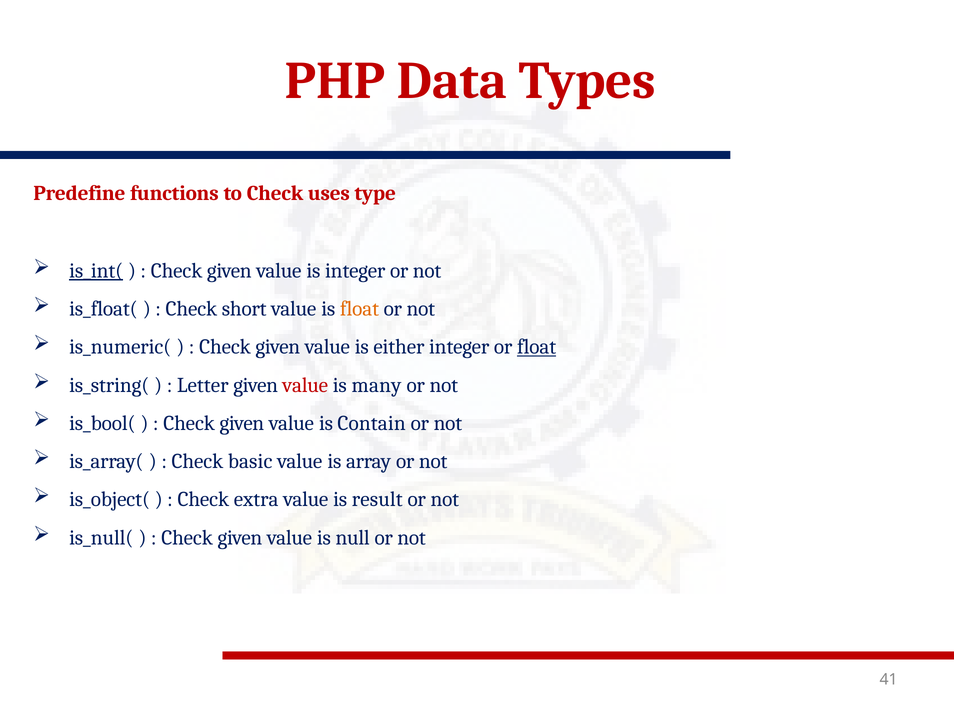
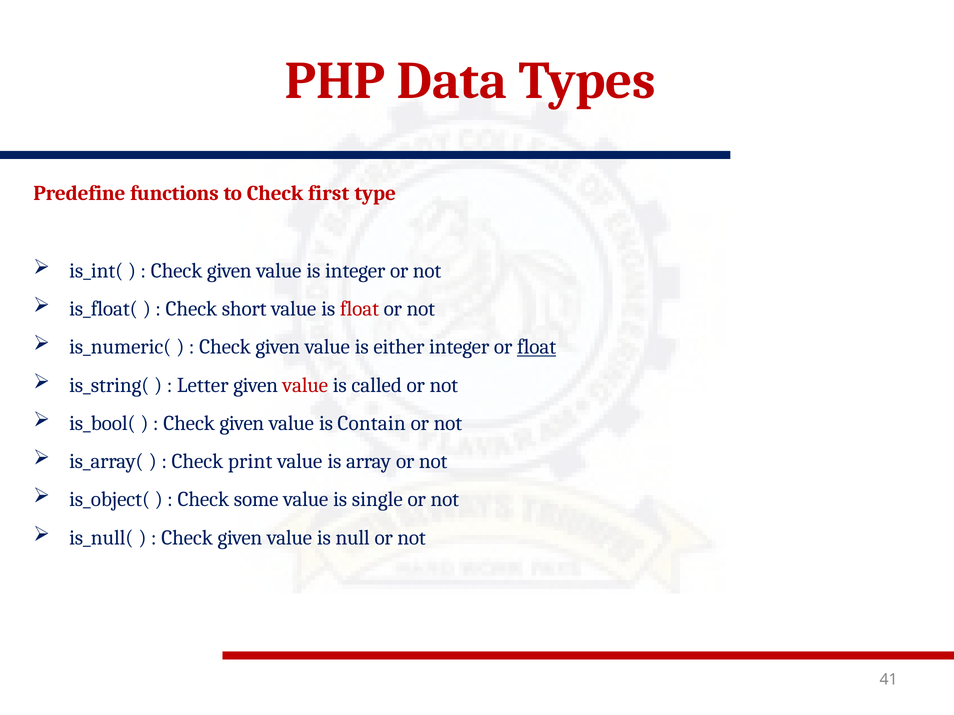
uses: uses -> first
is_int( underline: present -> none
float at (359, 309) colour: orange -> red
many: many -> called
basic: basic -> print
extra: extra -> some
result: result -> single
